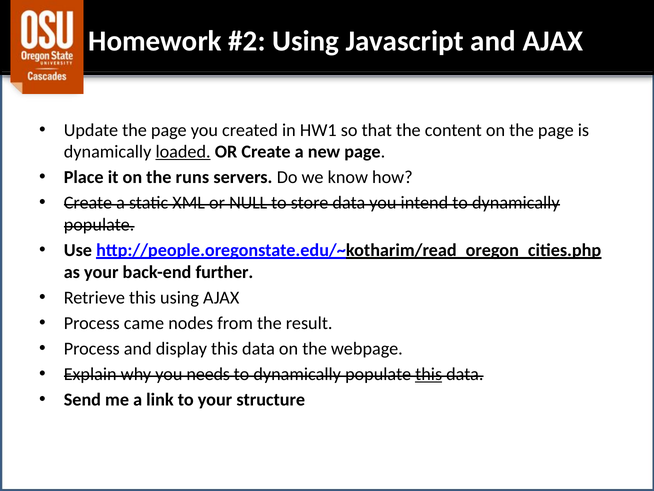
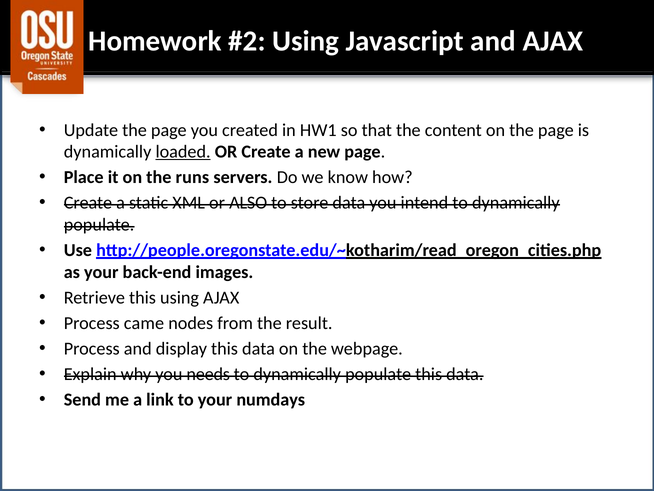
NULL: NULL -> ALSO
further: further -> images
this at (429, 374) underline: present -> none
structure: structure -> numdays
